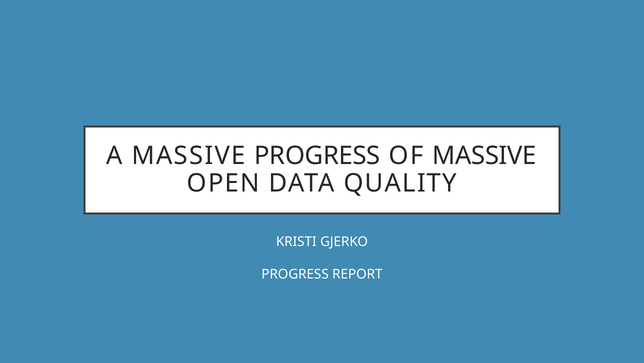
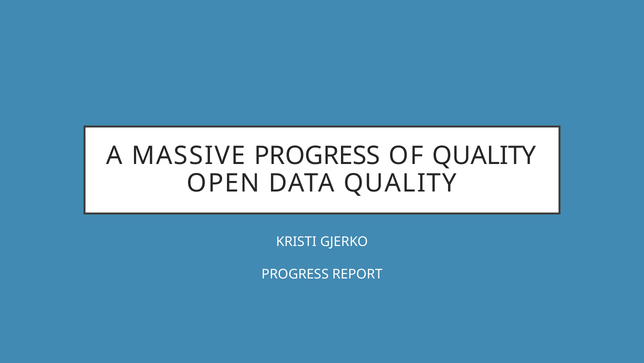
OF MASSIVE: MASSIVE -> QUALITY
